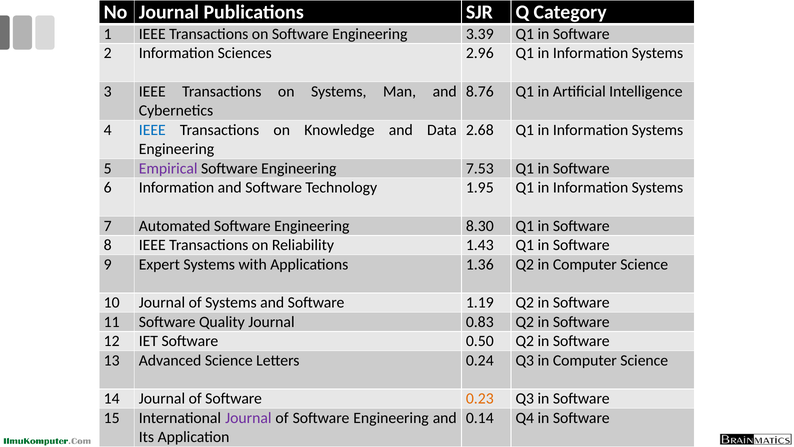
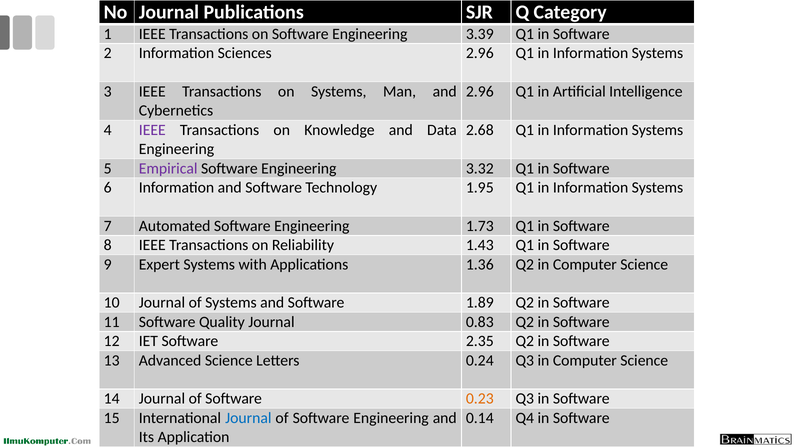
8.76 at (480, 92): 8.76 -> 2.96
IEEE at (152, 130) colour: blue -> purple
7.53: 7.53 -> 3.32
8.30: 8.30 -> 1.73
1.19: 1.19 -> 1.89
0.50: 0.50 -> 2.35
Journal at (248, 418) colour: purple -> blue
